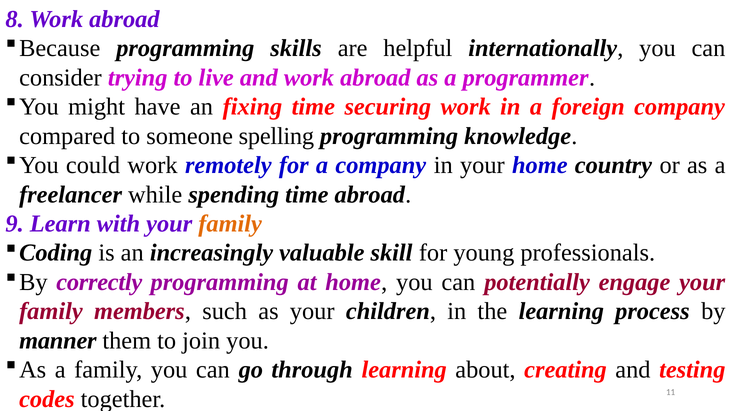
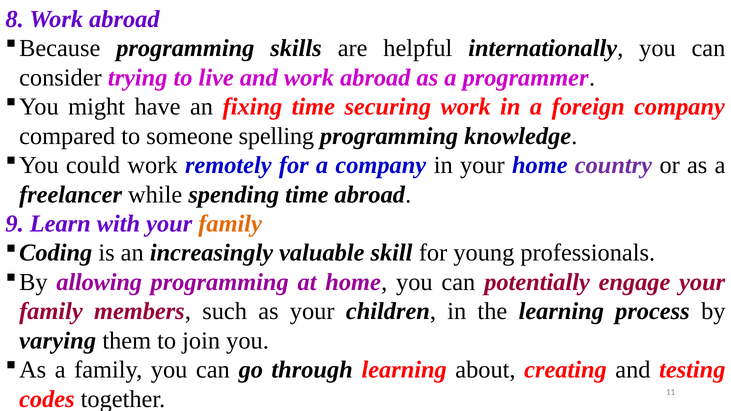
country colour: black -> purple
correctly: correctly -> allowing
manner: manner -> varying
